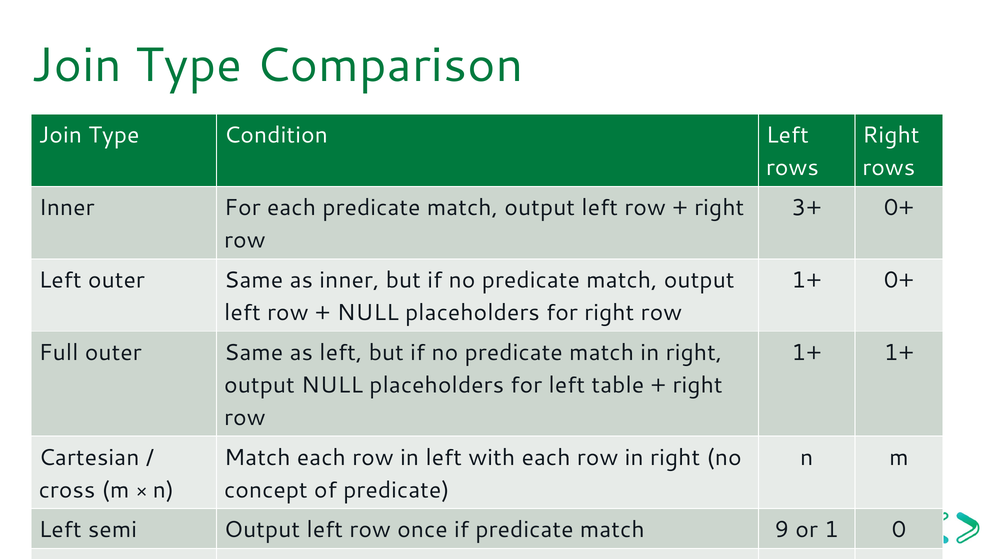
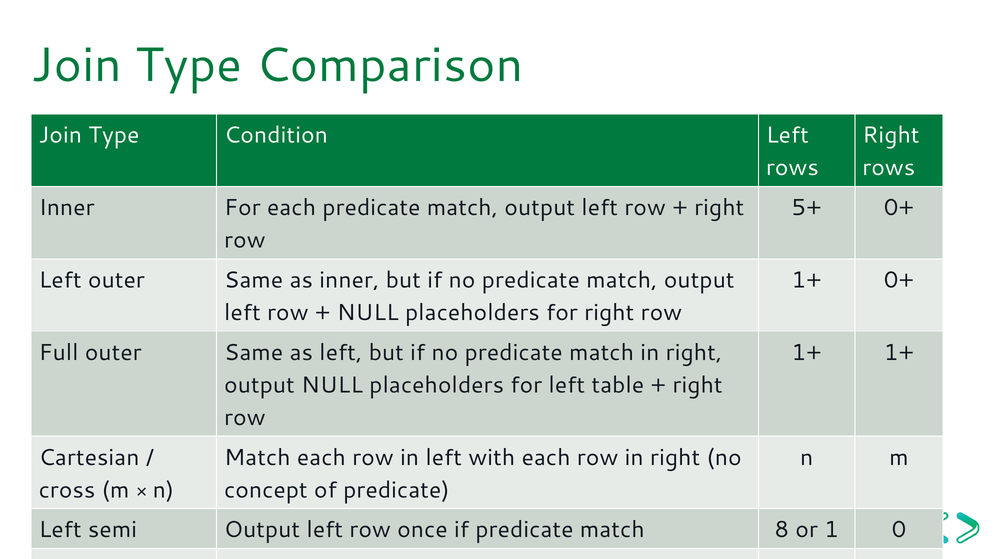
3+: 3+ -> 5+
9: 9 -> 8
